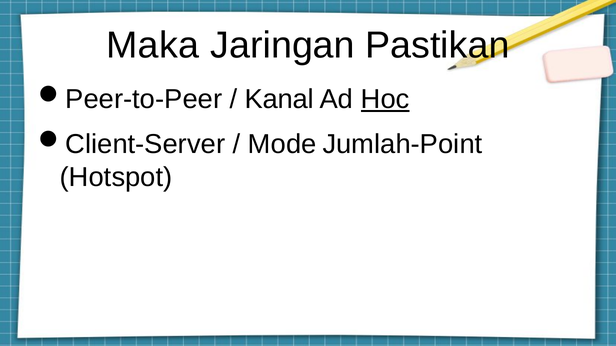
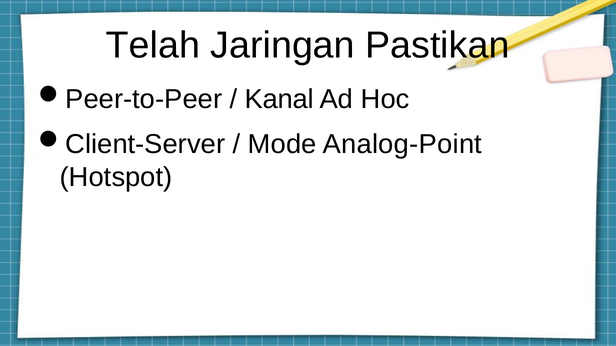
Maka: Maka -> Telah
Hoc underline: present -> none
Jumlah-Point: Jumlah-Point -> Analog-Point
